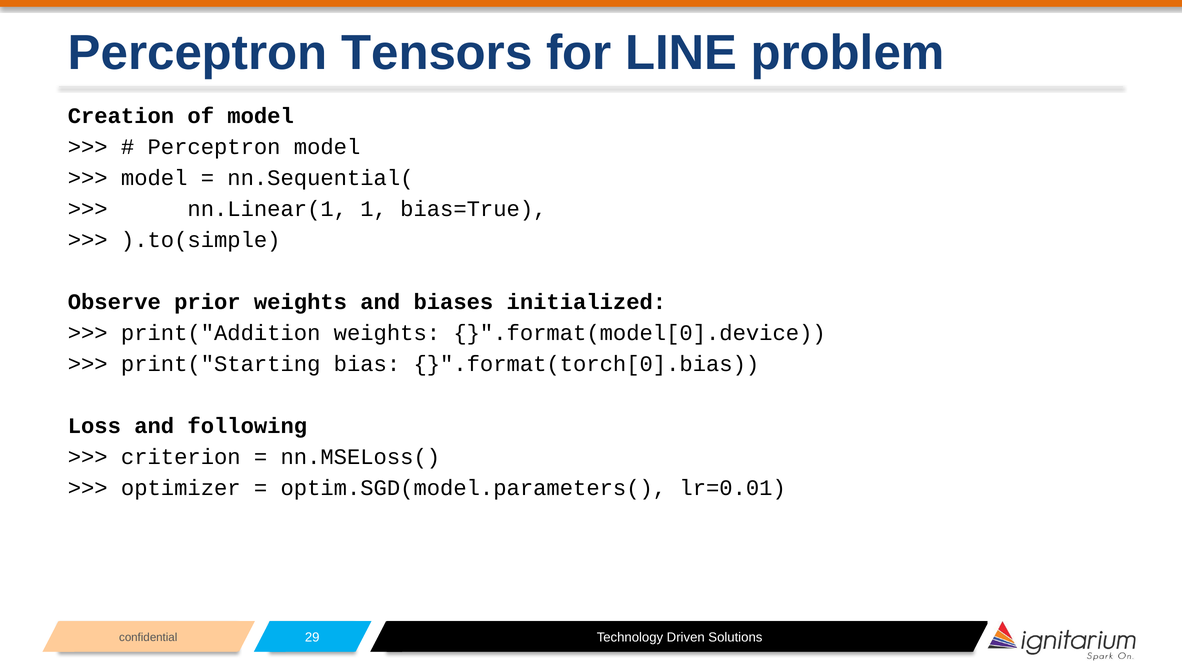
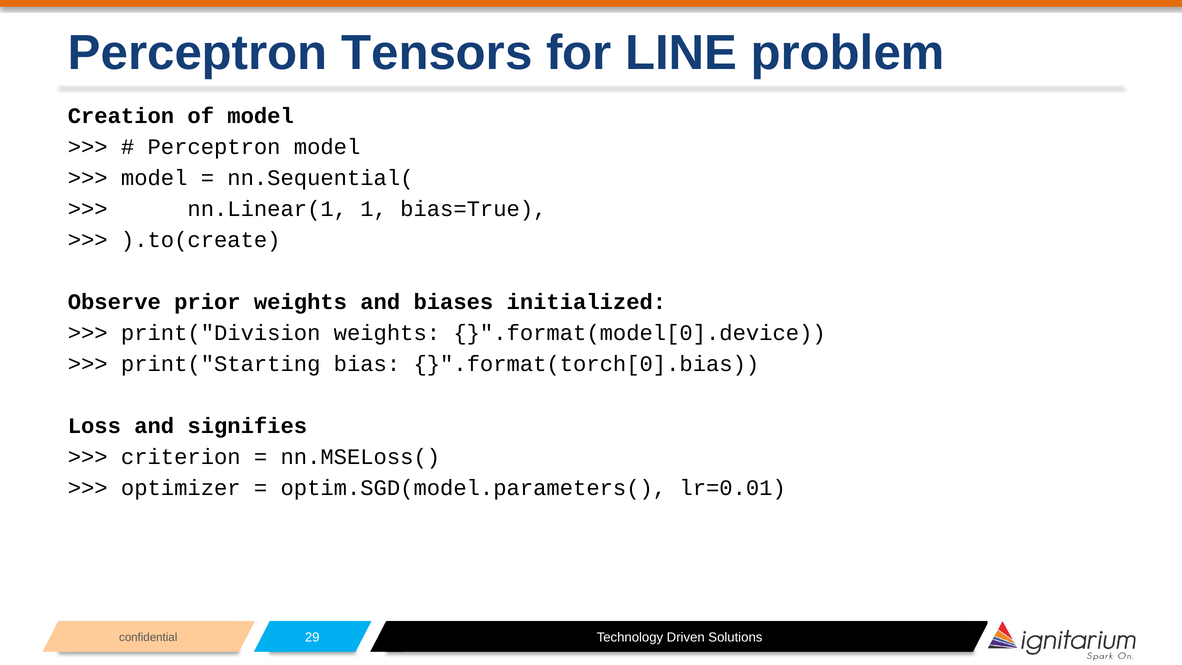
).to(simple: ).to(simple -> ).to(create
print("Addition: print("Addition -> print("Division
following: following -> signifies
